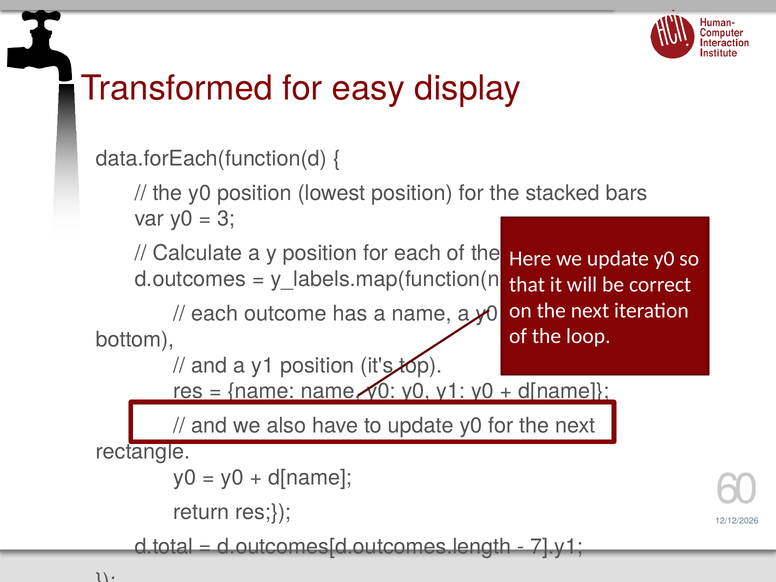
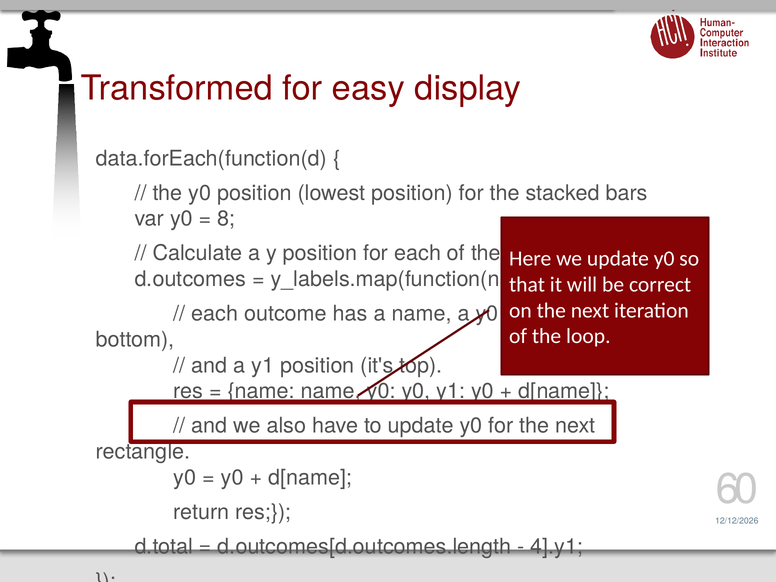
3: 3 -> 8
7].y1: 7].y1 -> 4].y1
